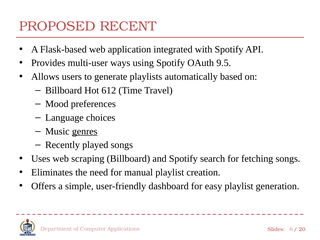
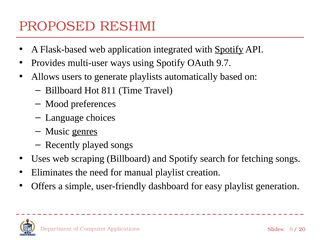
RECENT: RECENT -> RESHMI
Spotify at (229, 49) underline: none -> present
9.5: 9.5 -> 9.7
612: 612 -> 811
